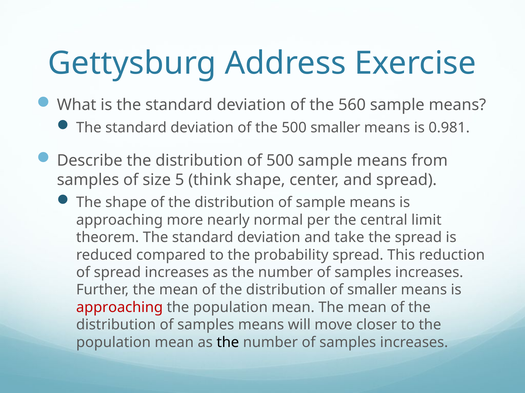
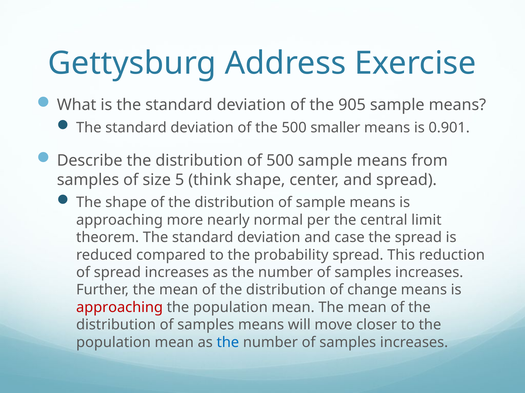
560: 560 -> 905
0.981: 0.981 -> 0.901
take: take -> case
of smaller: smaller -> change
the at (228, 343) colour: black -> blue
